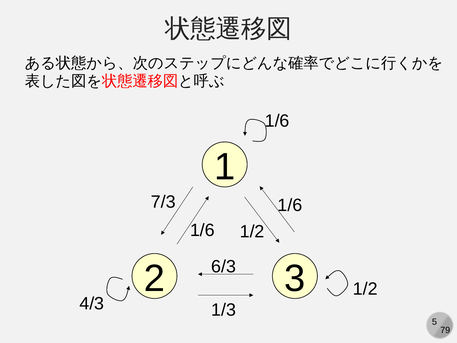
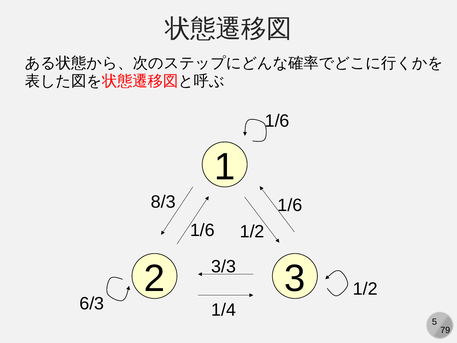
7/3: 7/3 -> 8/3
6/3: 6/3 -> 3/3
4/3: 4/3 -> 6/3
1/3: 1/3 -> 1/4
